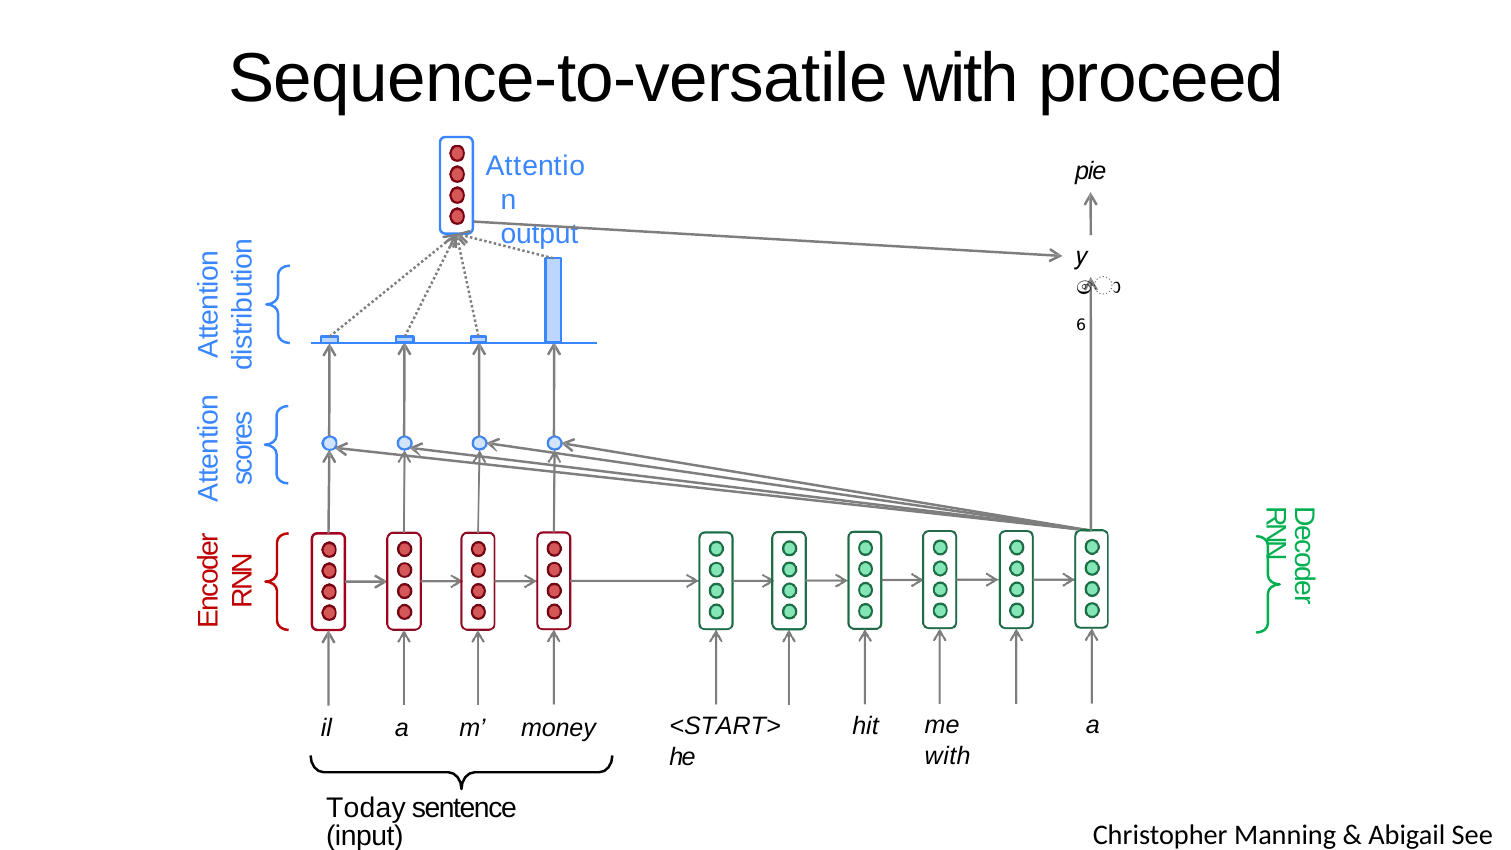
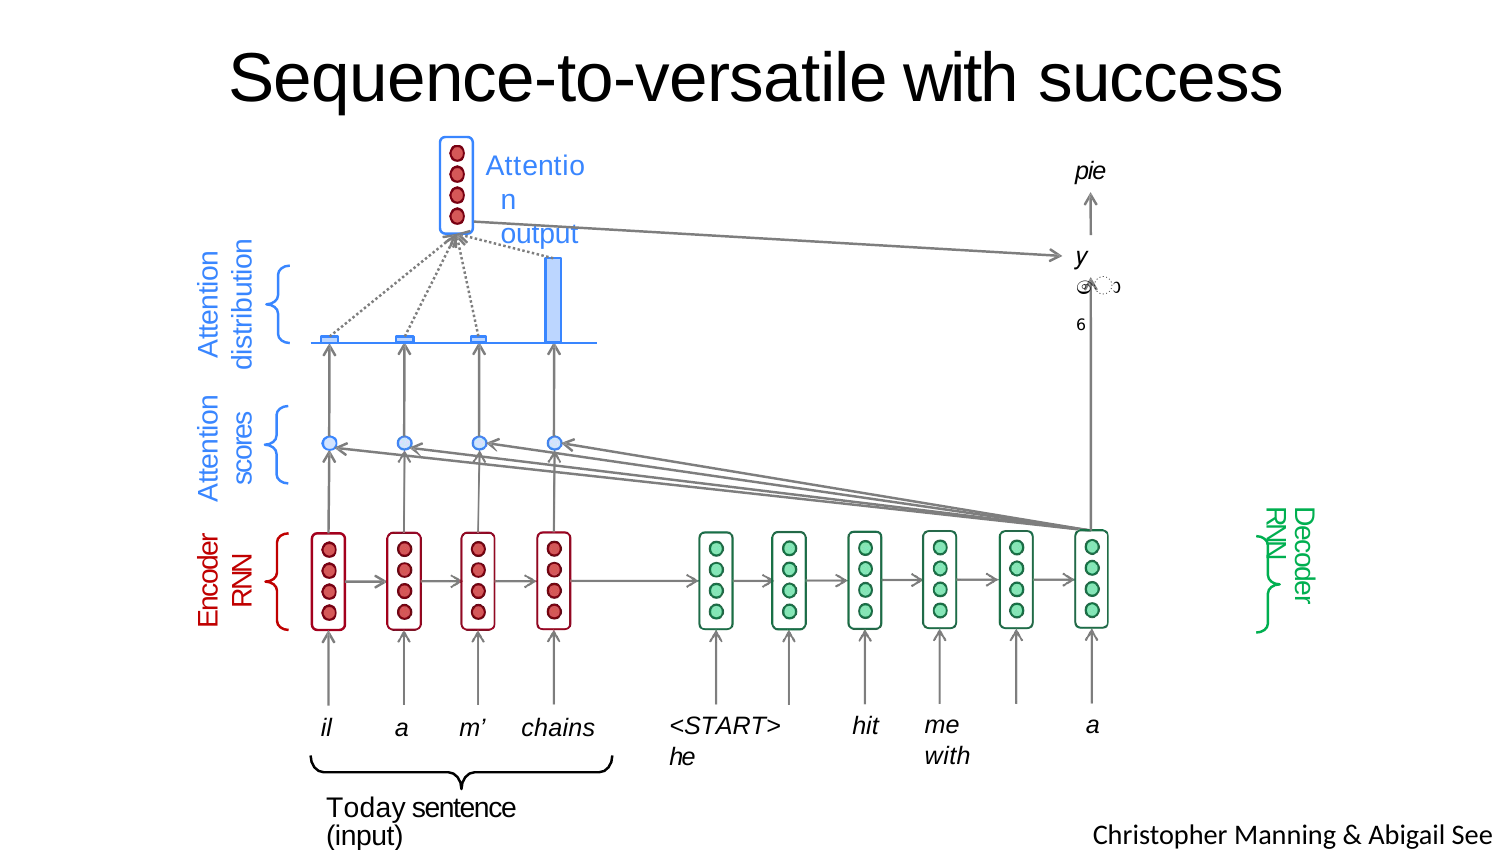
proceed: proceed -> success
money: money -> chains
